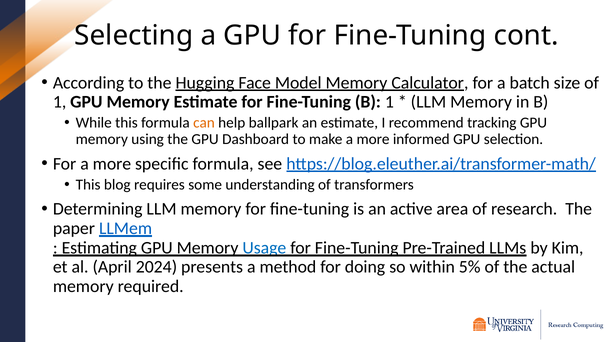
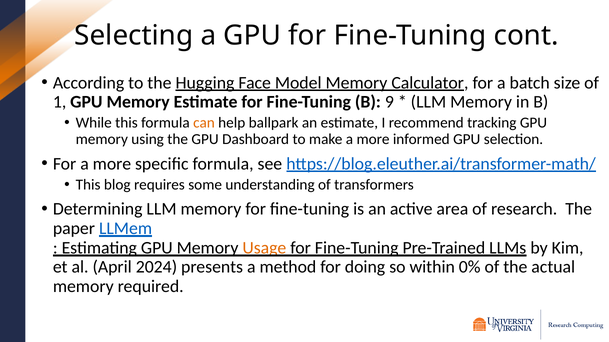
B 1: 1 -> 9
Usage colour: blue -> orange
5%: 5% -> 0%
